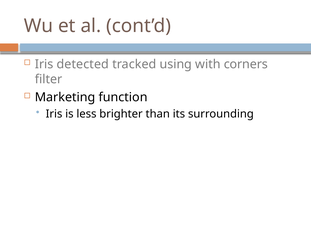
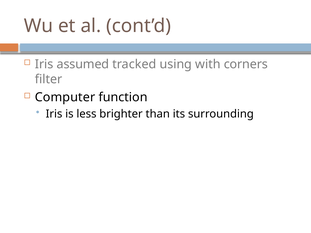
detected: detected -> assumed
Marketing: Marketing -> Computer
